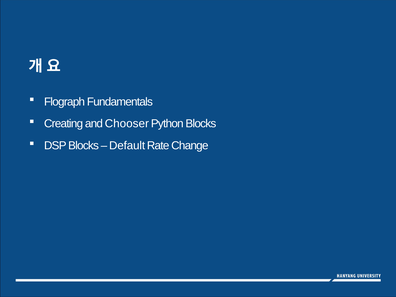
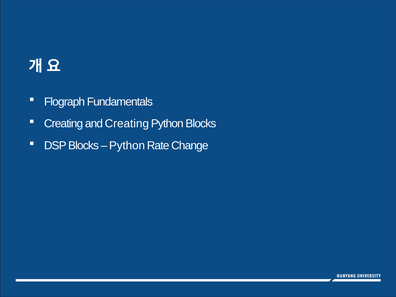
and Chooser: Chooser -> Creating
Default at (127, 146): Default -> Python
